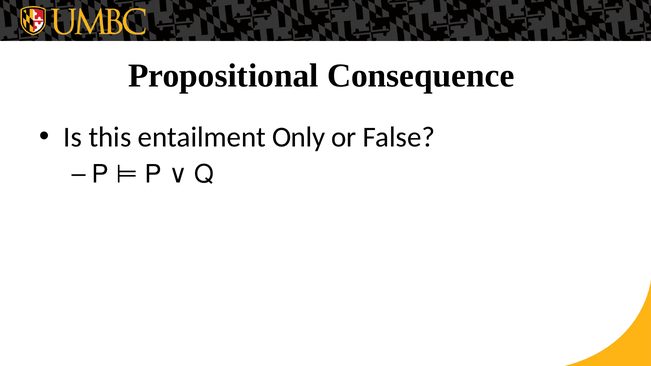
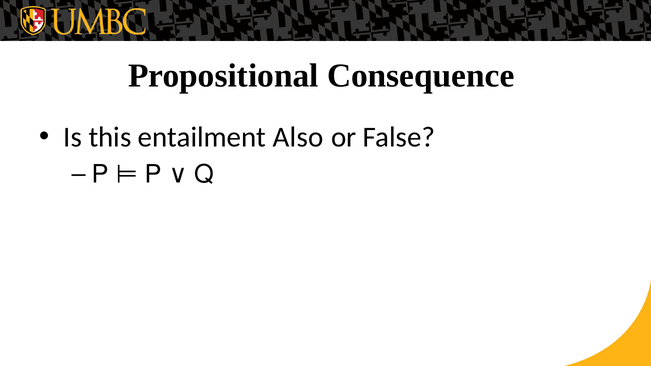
Only: Only -> Also
